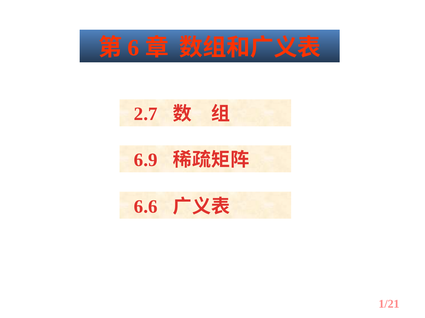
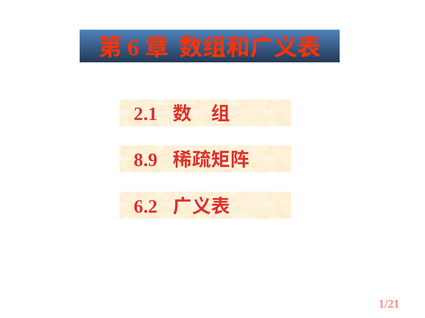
2.7: 2.7 -> 2.1
6.9: 6.9 -> 8.9
6.6: 6.6 -> 6.2
